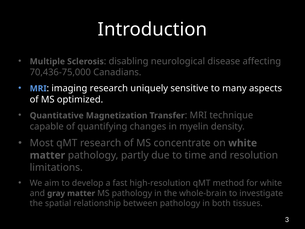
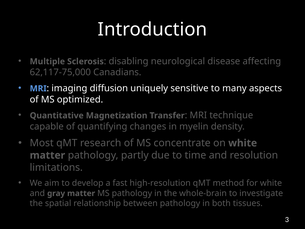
70,436-75,000: 70,436-75,000 -> 62,117-75,000
imaging research: research -> diffusion
